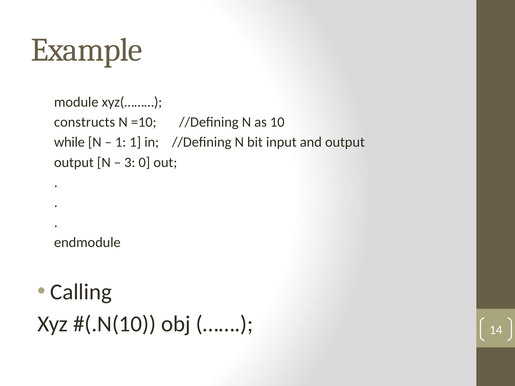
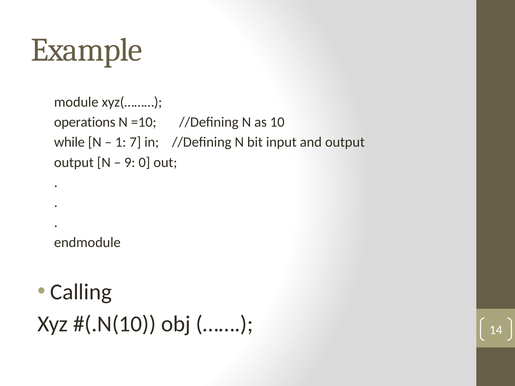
constructs: constructs -> operations
1 1: 1 -> 7
3: 3 -> 9
